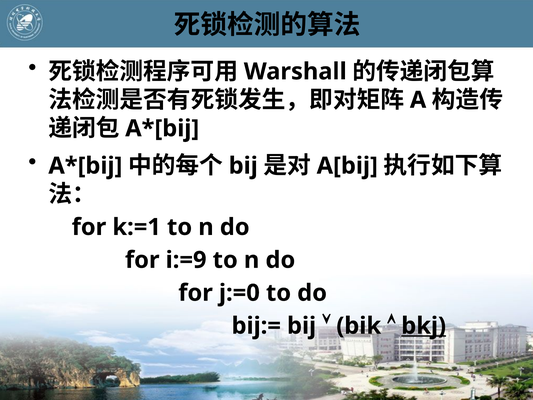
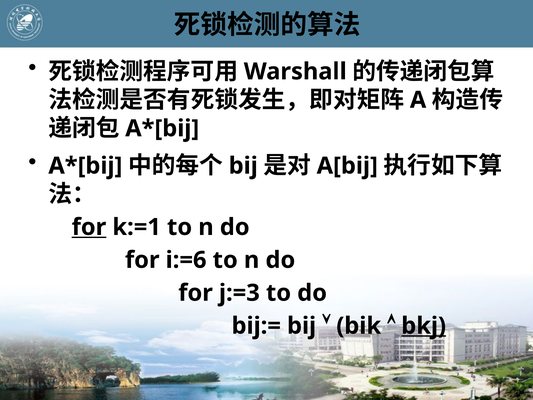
for at (89, 227) underline: none -> present
i:=9: i:=9 -> i:=6
j:=0: j:=0 -> j:=3
